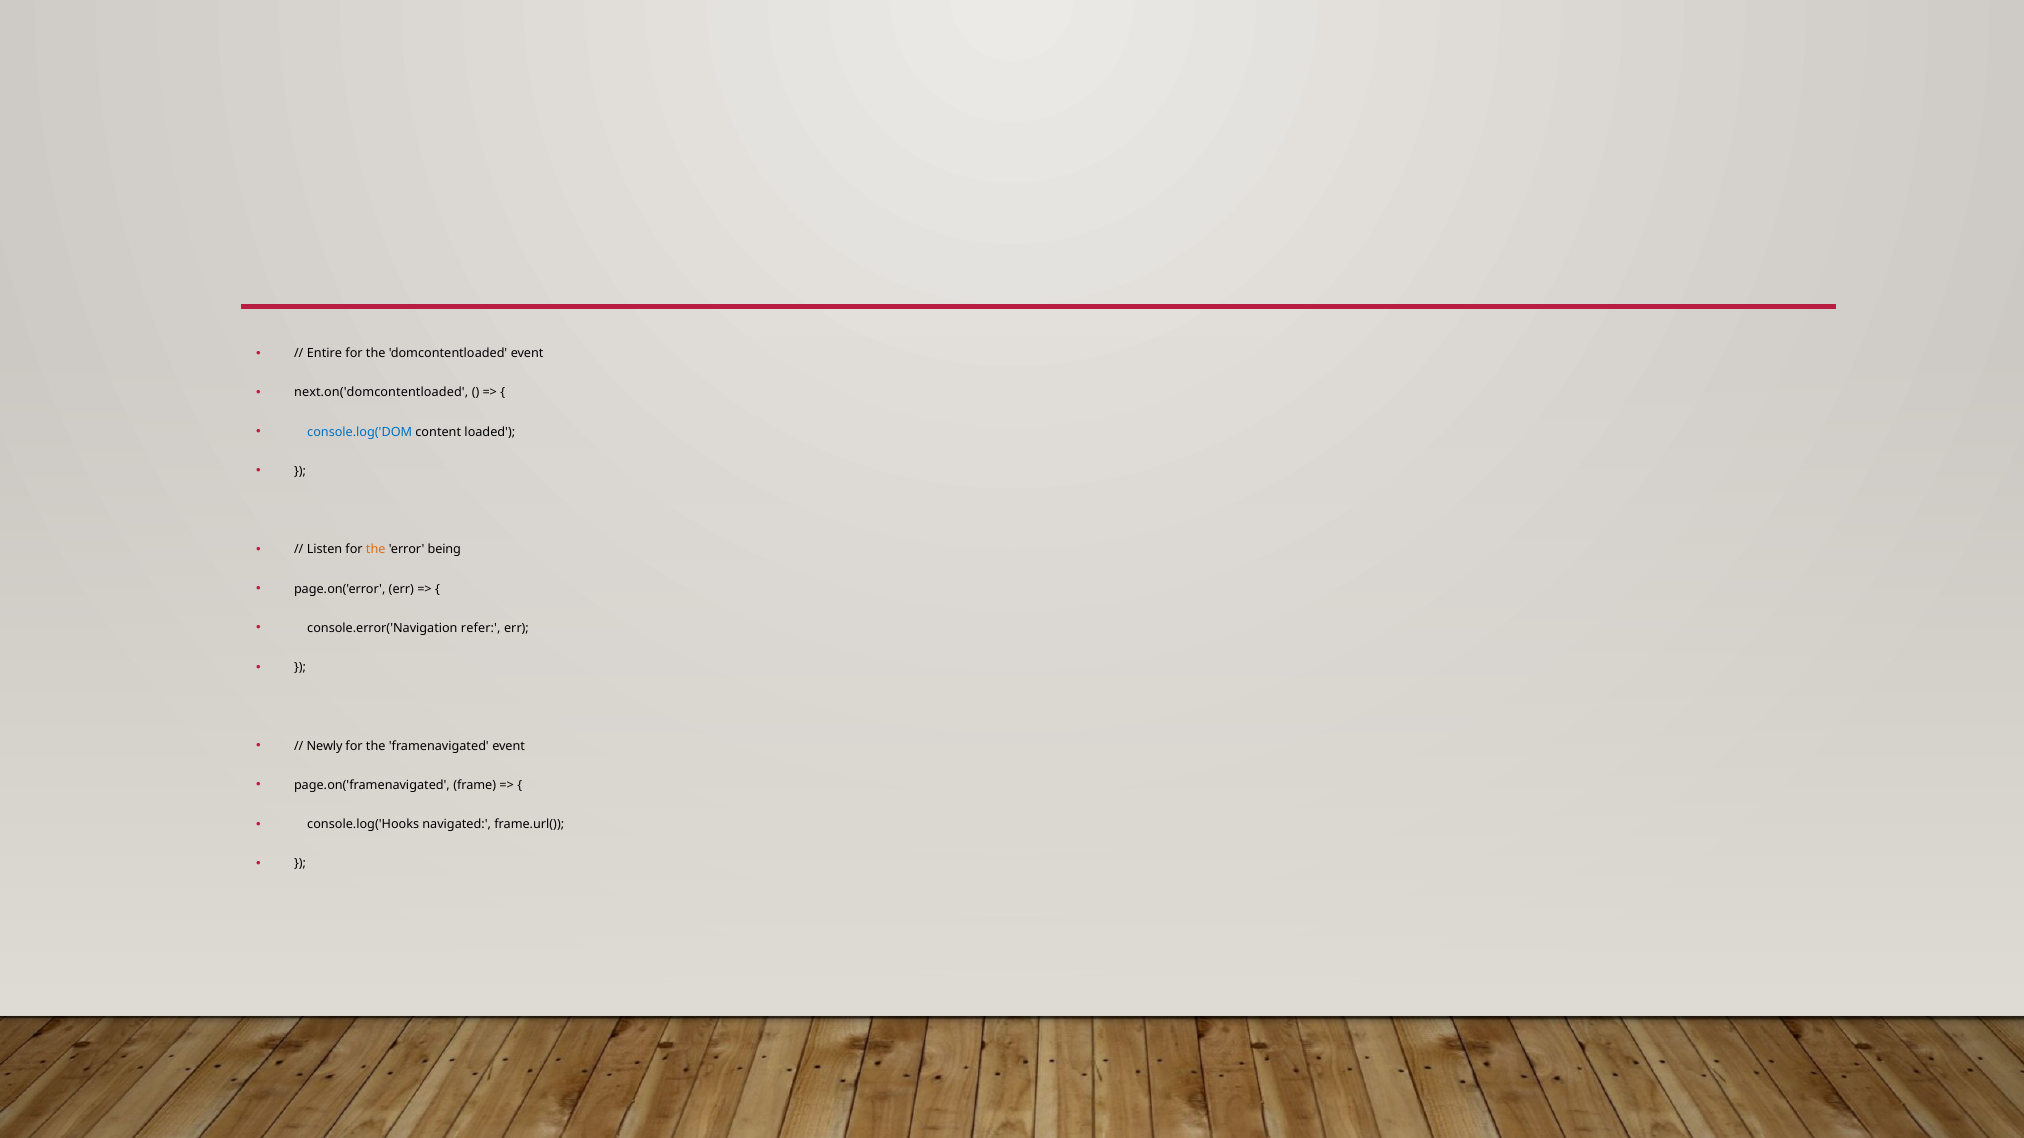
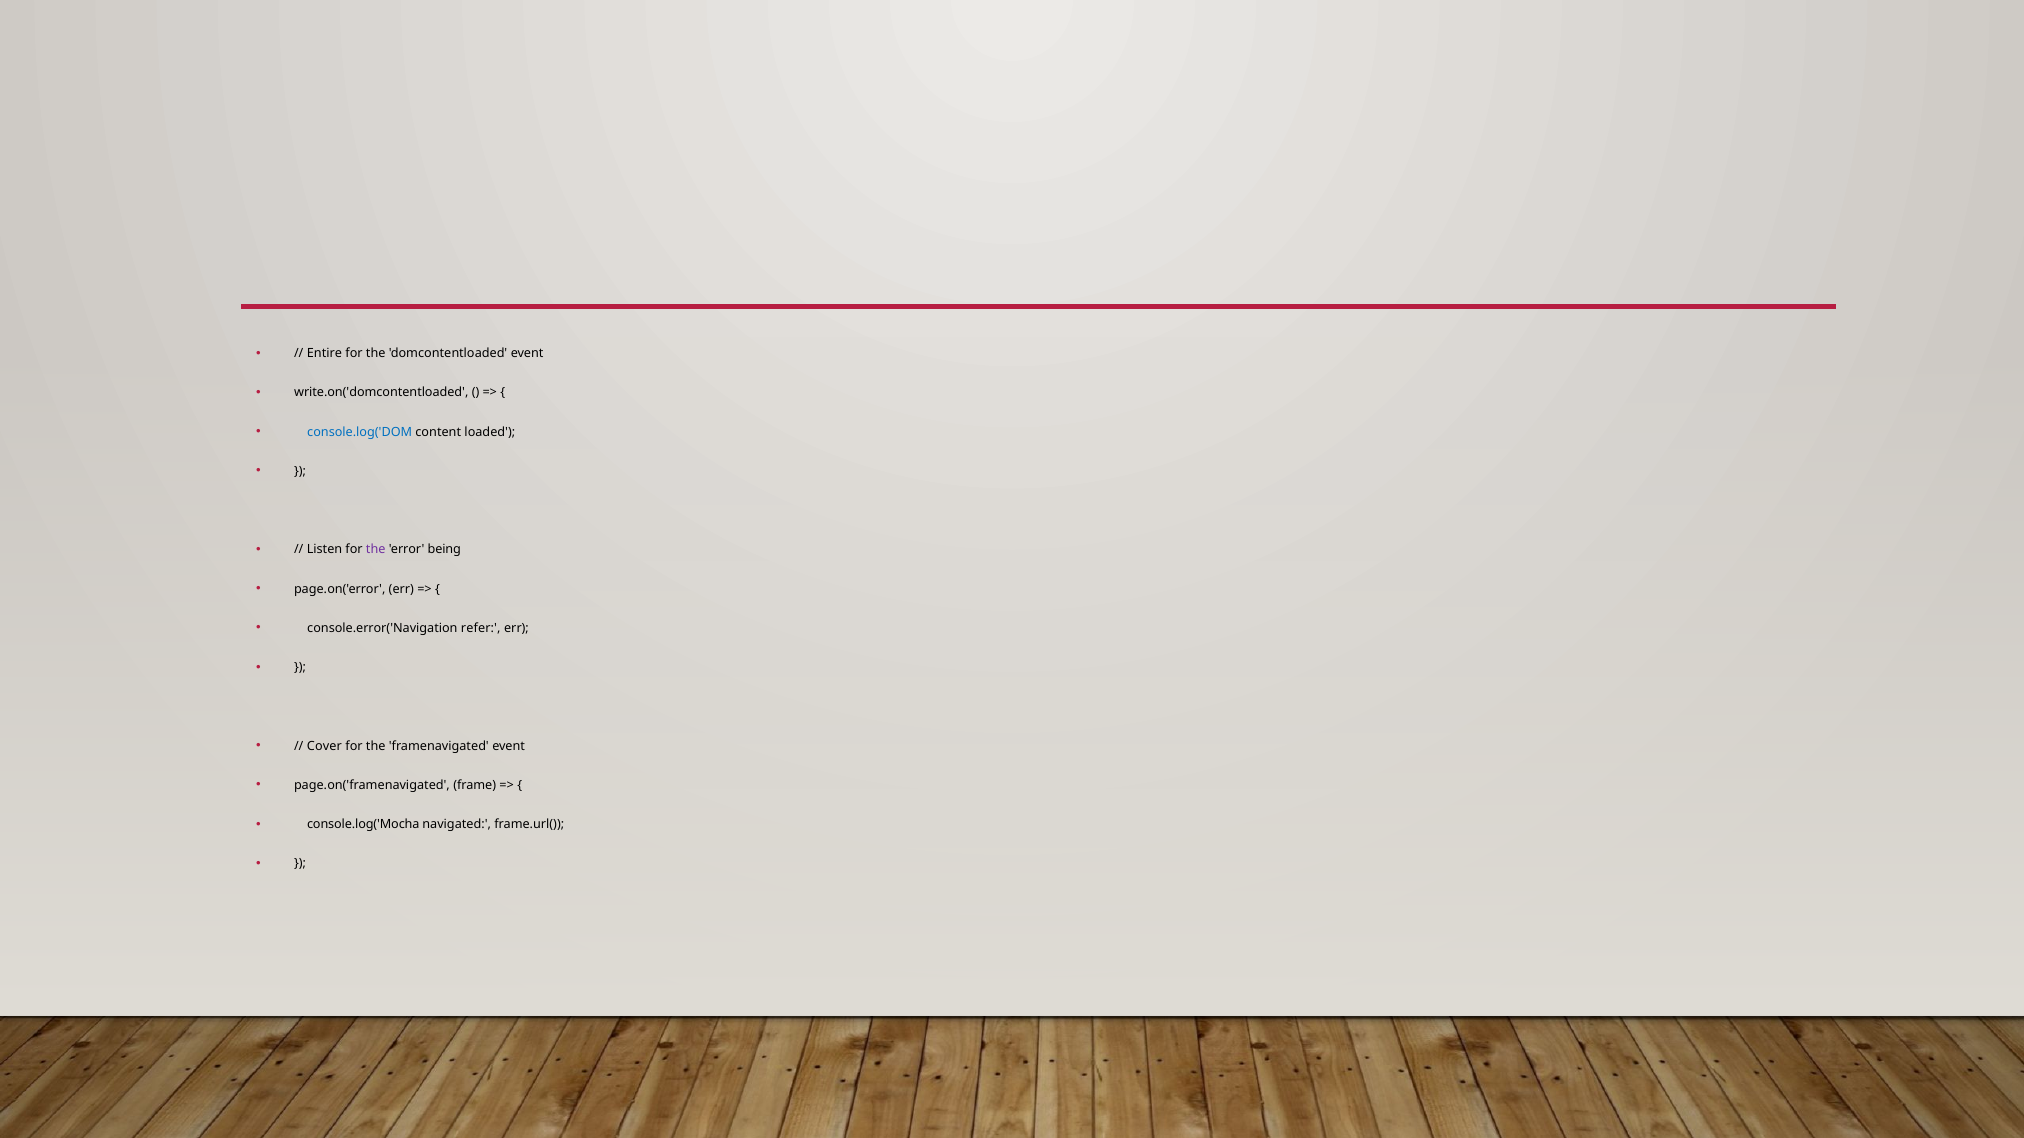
next.on('domcontentloaded: next.on('domcontentloaded -> write.on('domcontentloaded
the at (376, 550) colour: orange -> purple
Newly: Newly -> Cover
console.log('Hooks: console.log('Hooks -> console.log('Mocha
